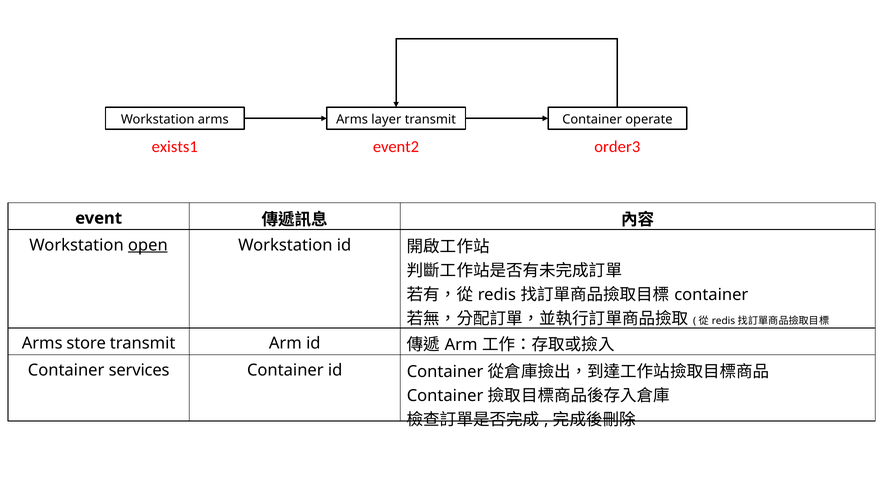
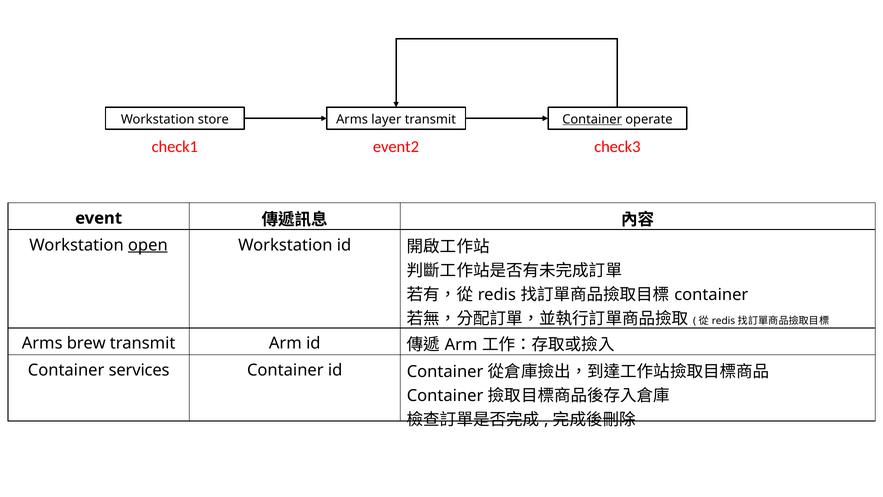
Workstation arms: arms -> store
Container at (592, 119) underline: none -> present
exists1: exists1 -> check1
order3: order3 -> check3
store: store -> brew
